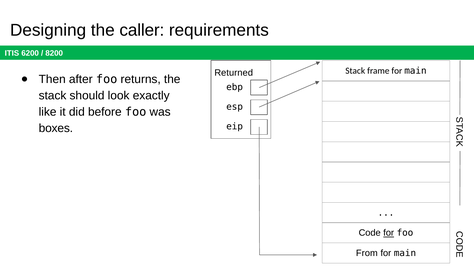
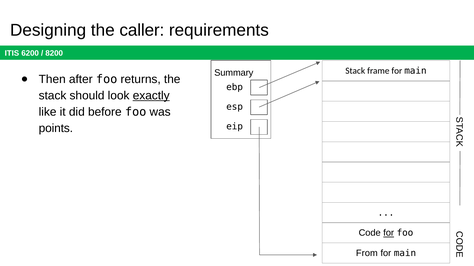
Returned: Returned -> Summary
exactly underline: none -> present
boxes: boxes -> points
